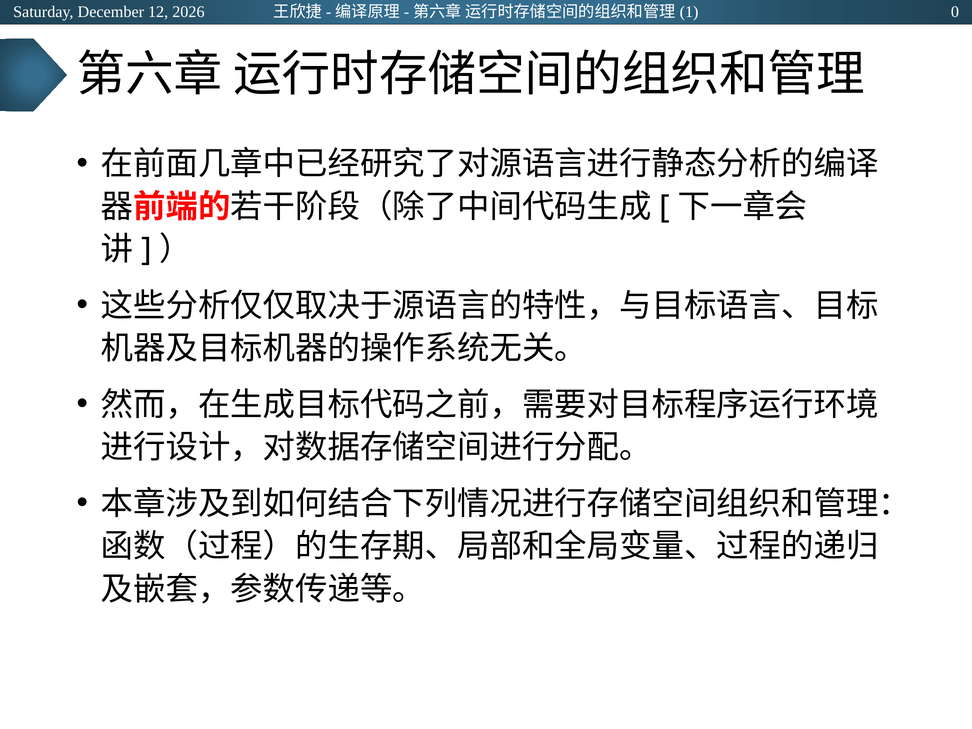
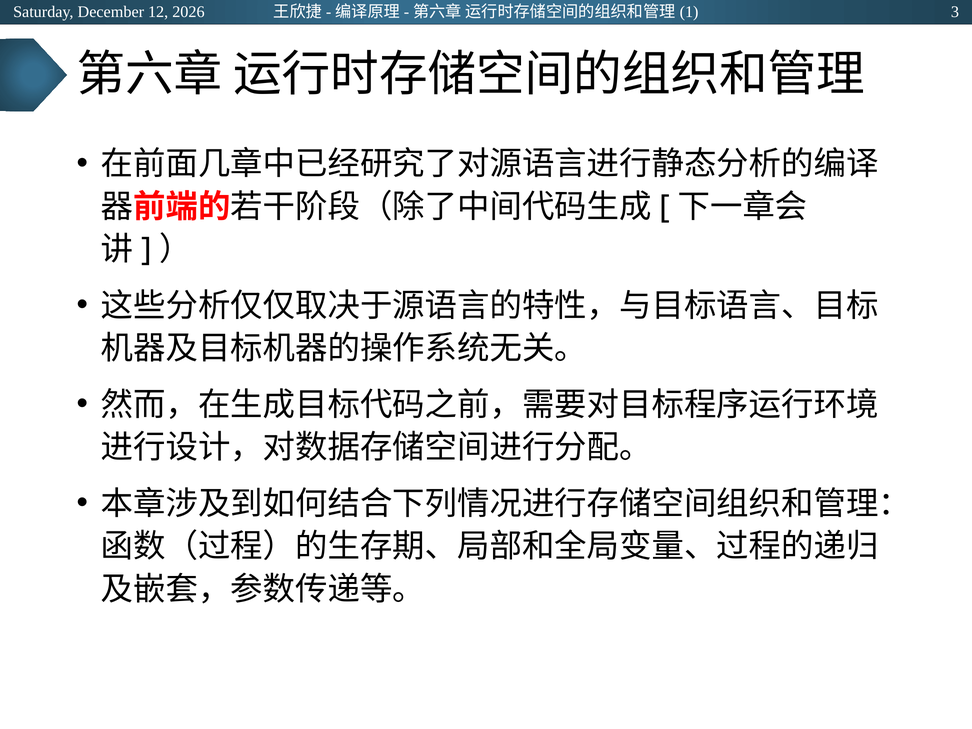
0: 0 -> 3
